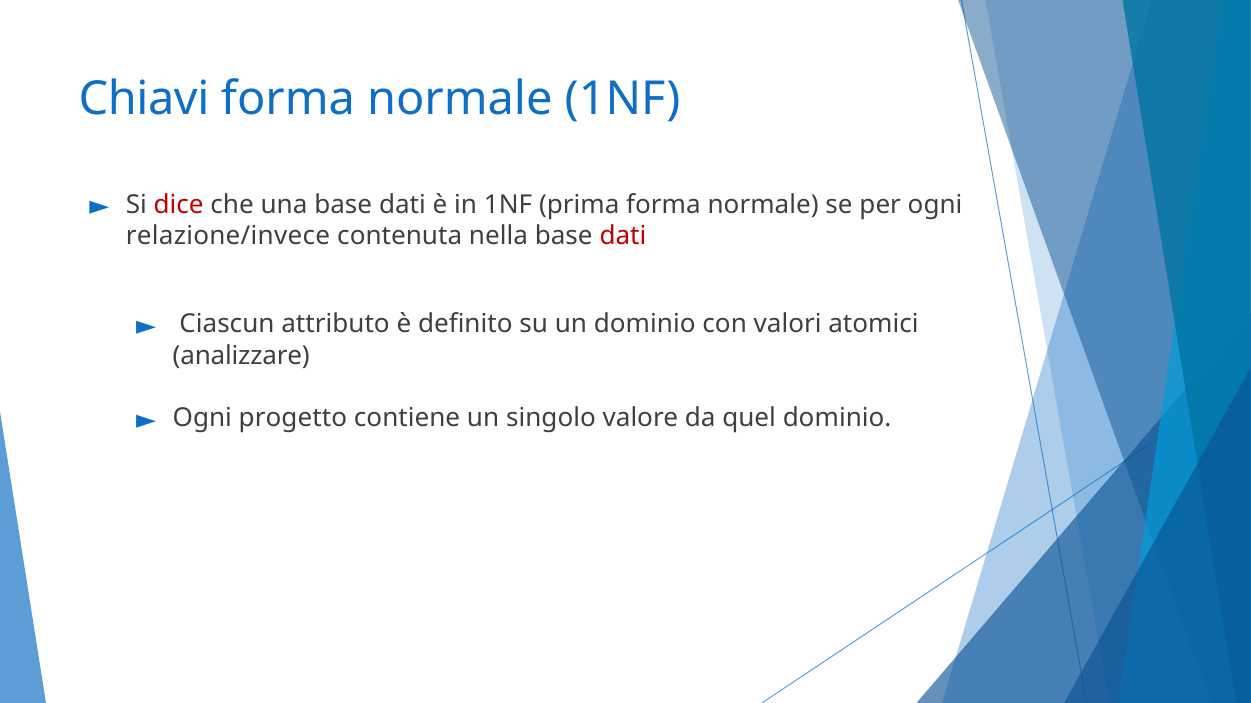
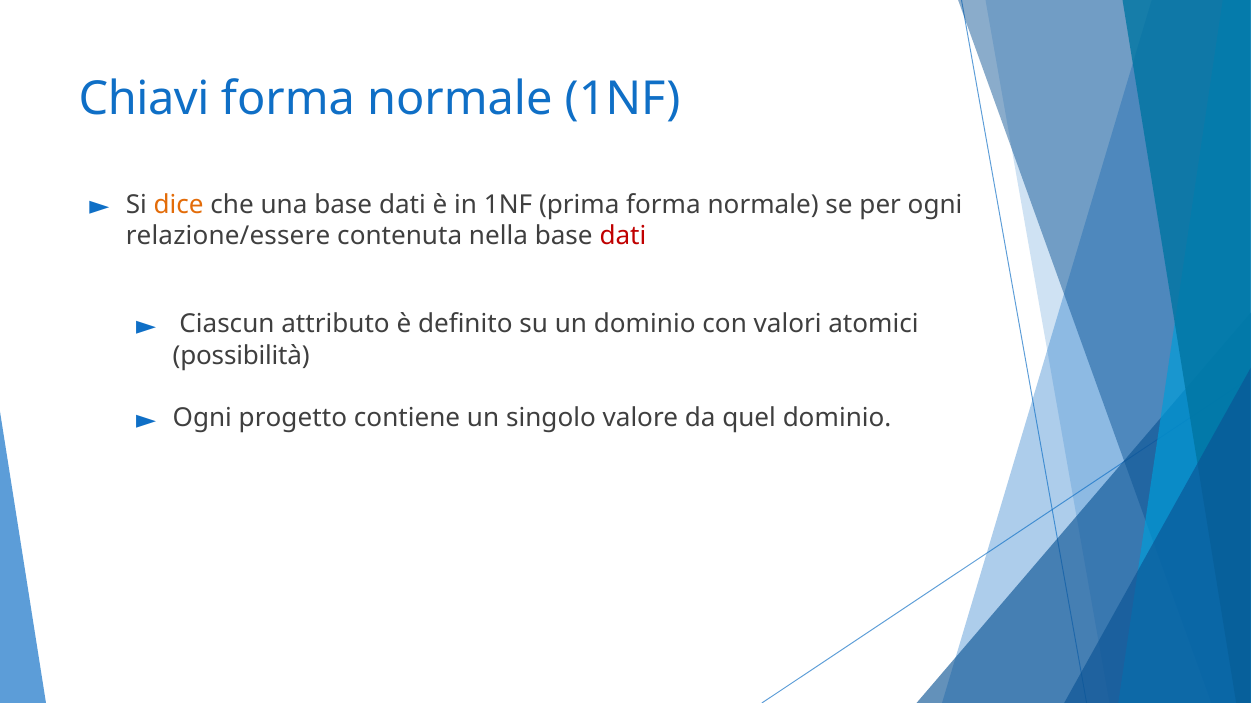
dice colour: red -> orange
relazione/invece: relazione/invece -> relazione/essere
analizzare: analizzare -> possibilità
